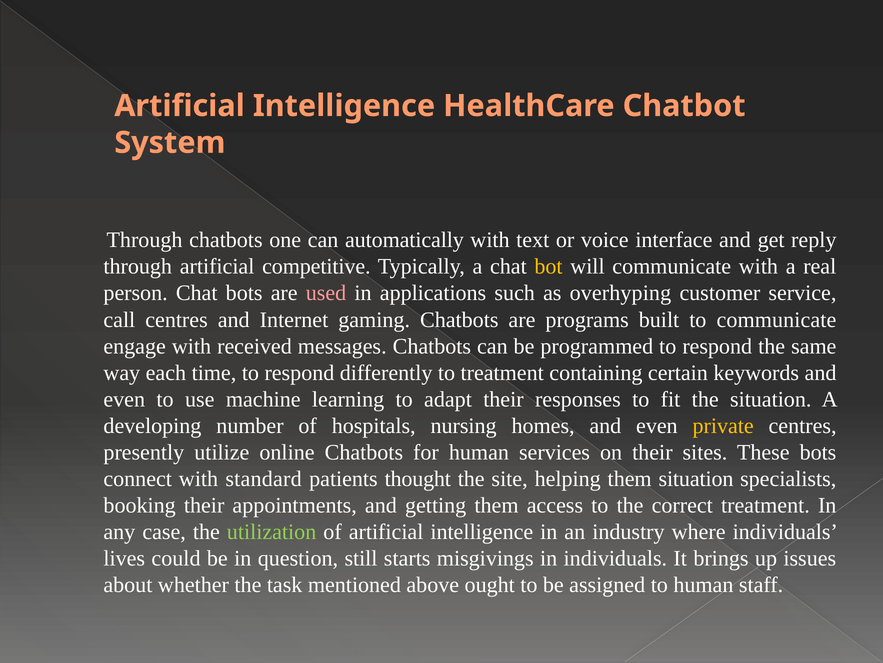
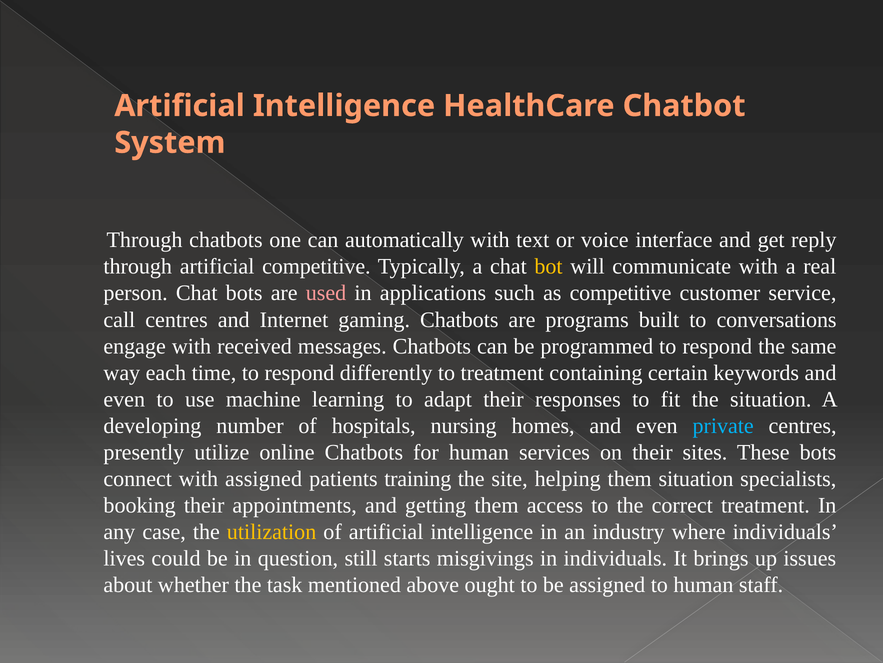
as overhyping: overhyping -> competitive
to communicate: communicate -> conversations
private colour: yellow -> light blue
with standard: standard -> assigned
thought: thought -> training
utilization colour: light green -> yellow
